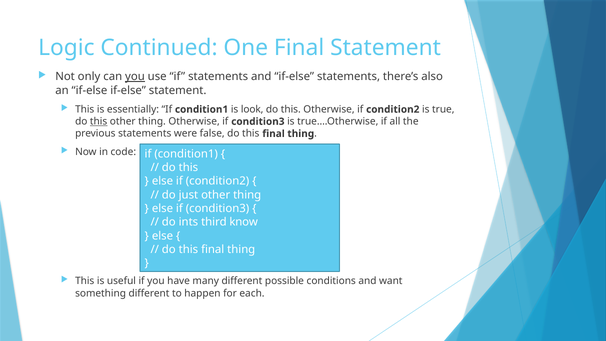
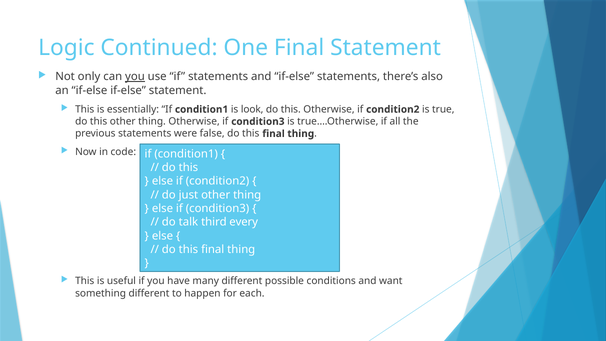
this at (99, 121) underline: present -> none
ints: ints -> talk
know: know -> every
